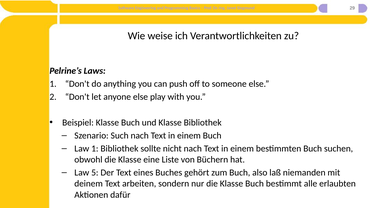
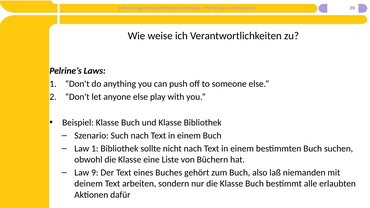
5: 5 -> 9
